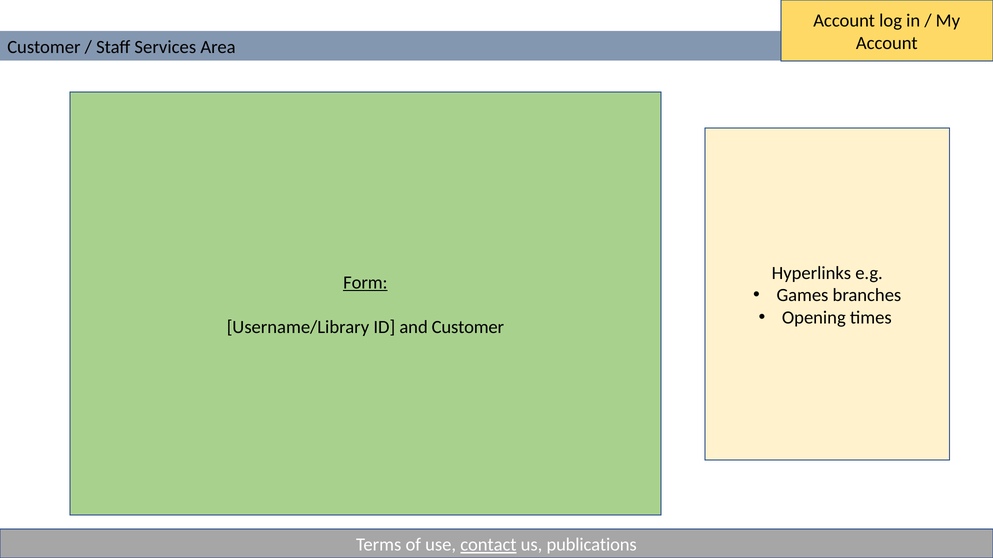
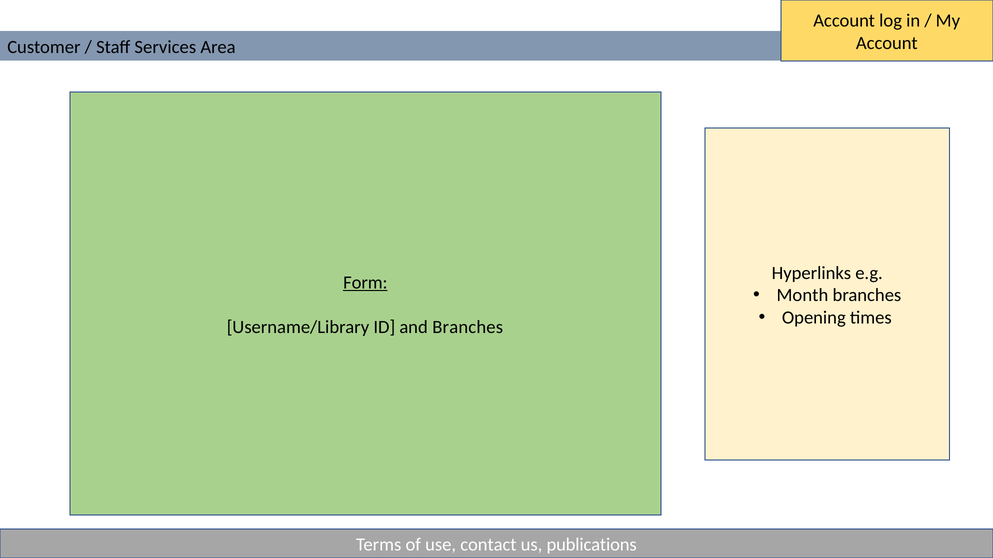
Games: Games -> Month
and Customer: Customer -> Branches
contact underline: present -> none
